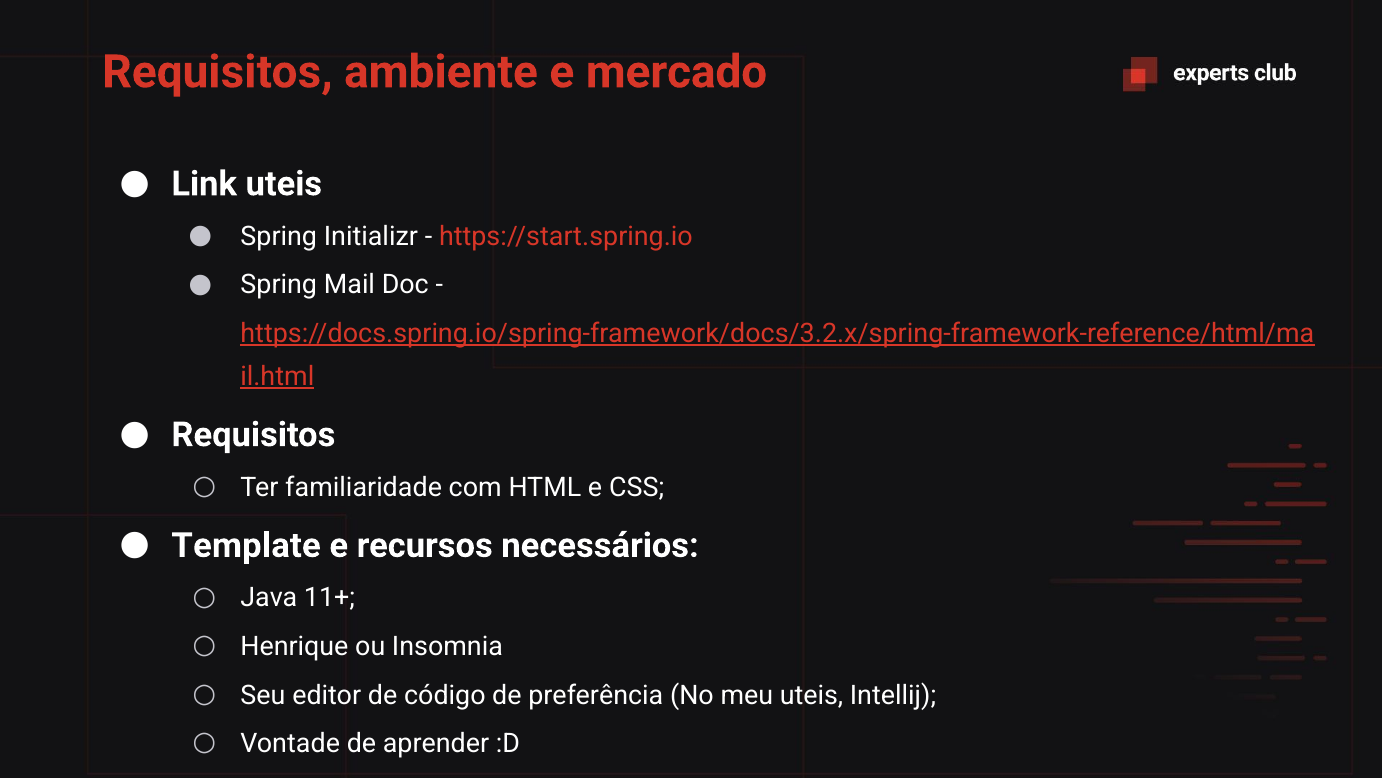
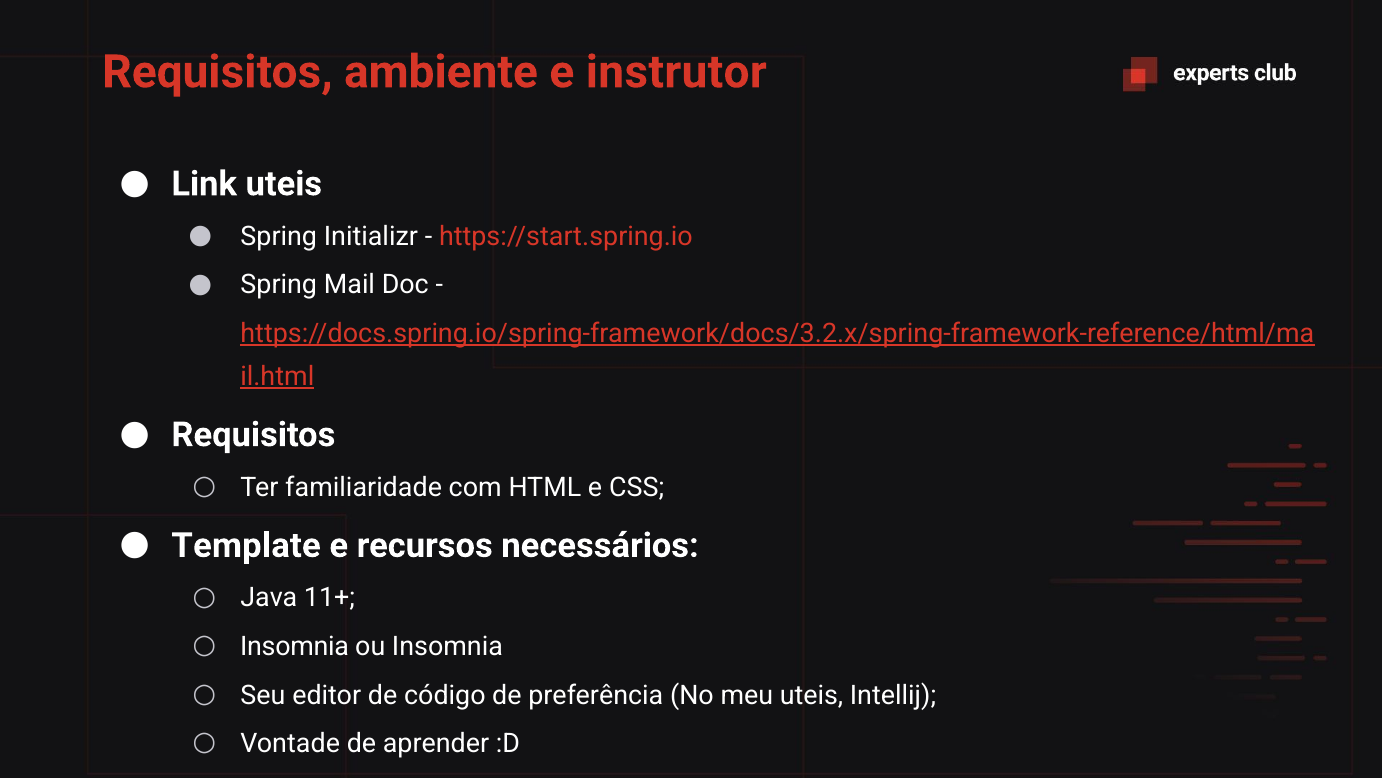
mercado: mercado -> instrutor
Henrique at (294, 646): Henrique -> Insomnia
